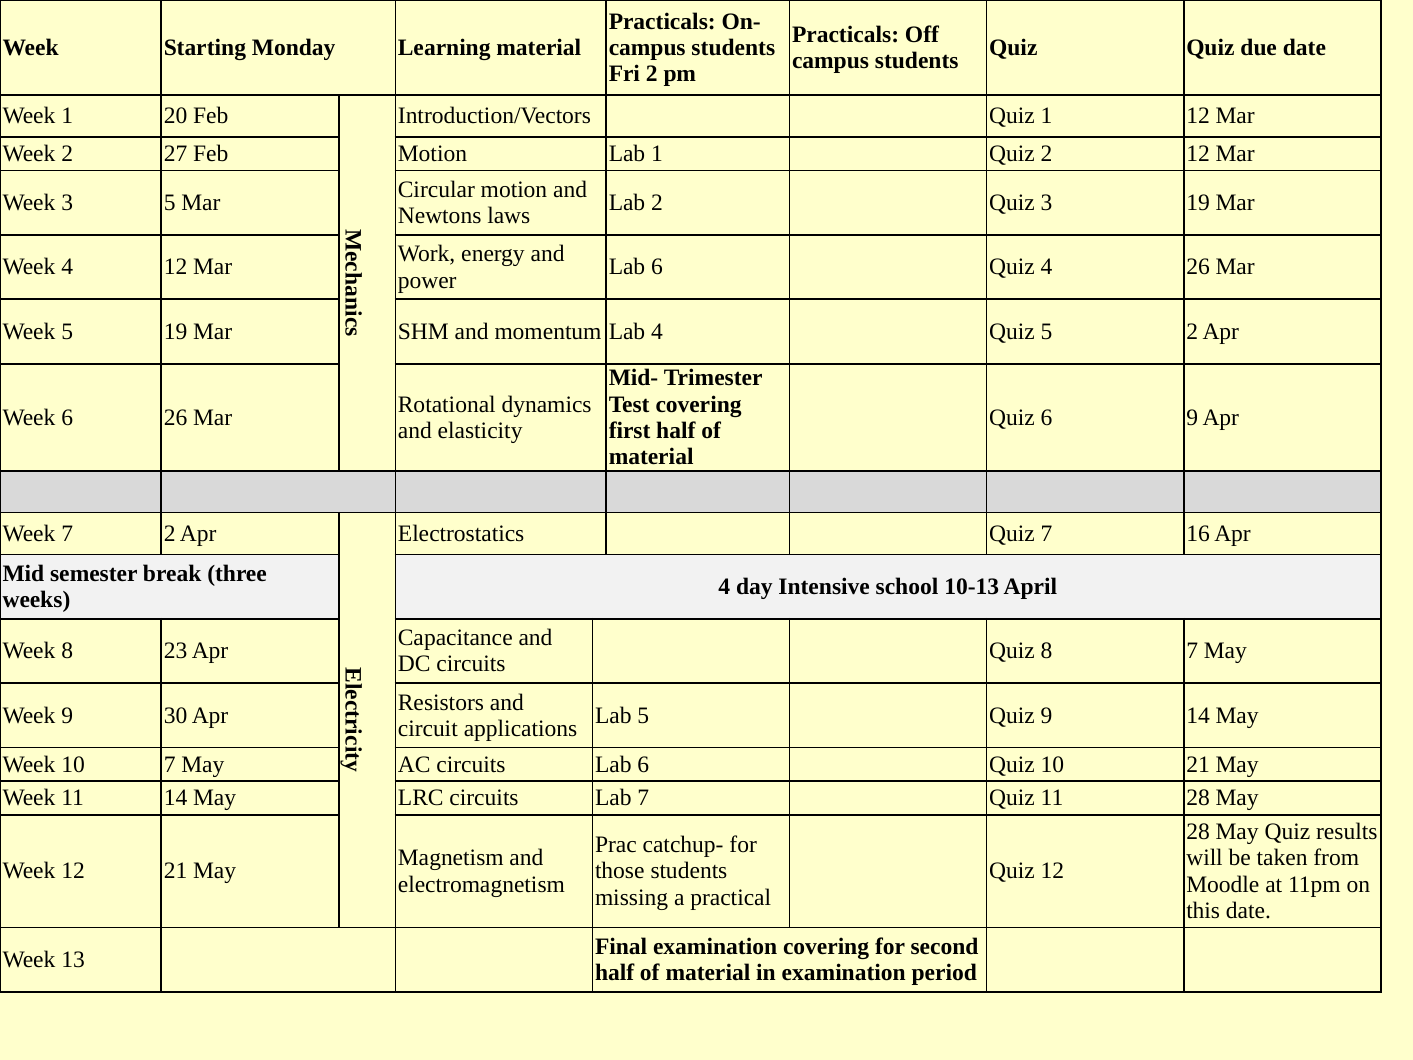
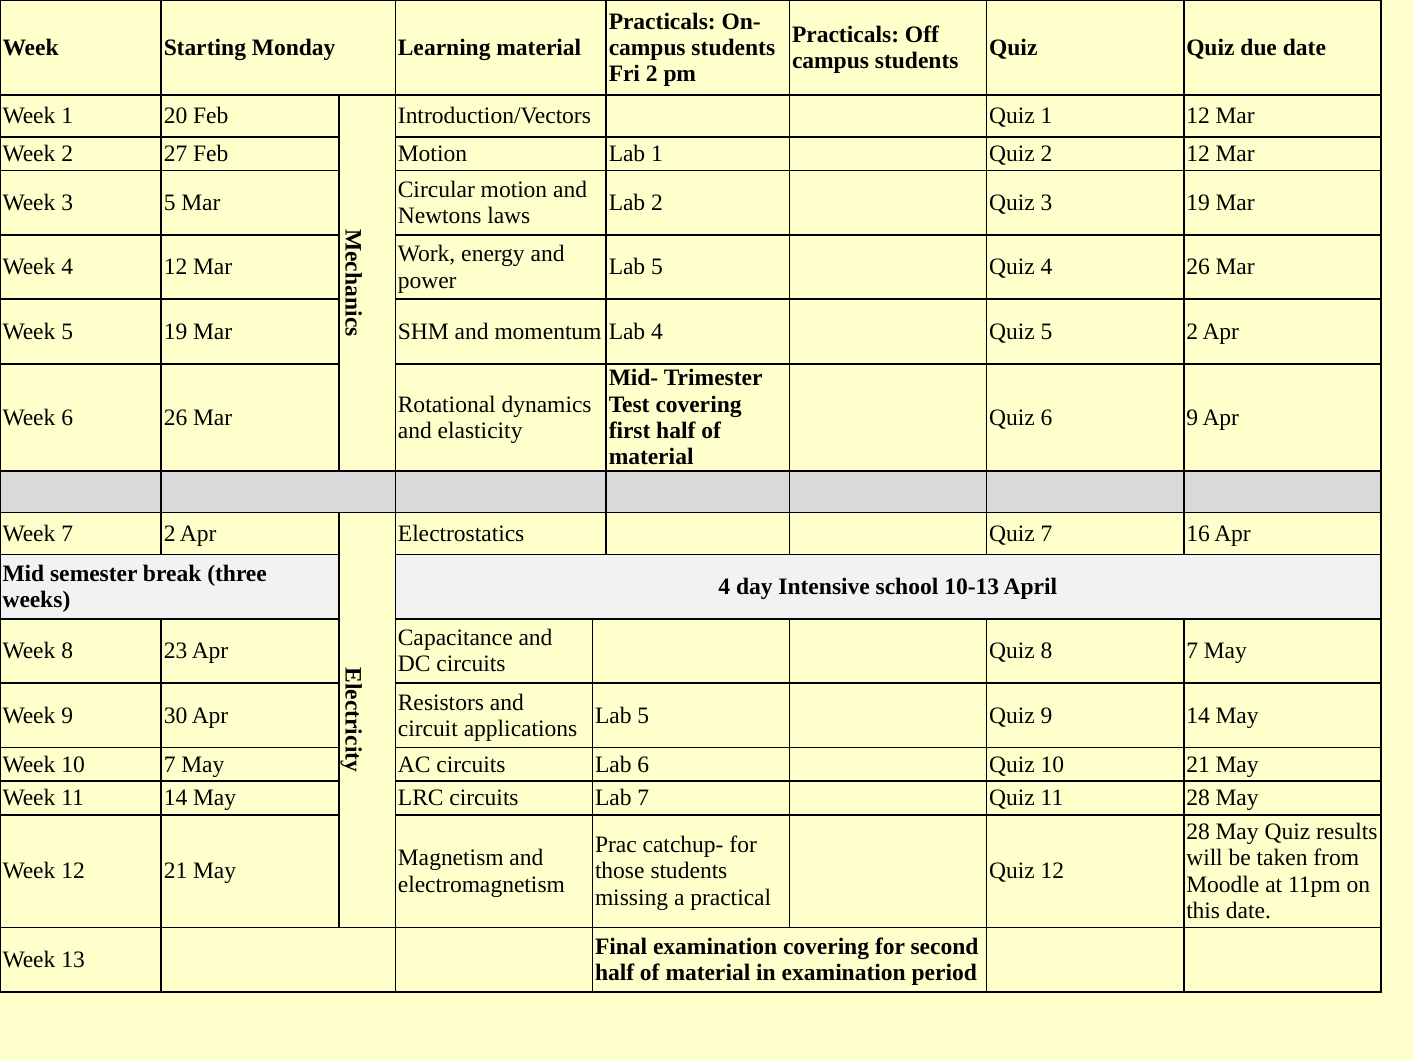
6 at (657, 267): 6 -> 5
